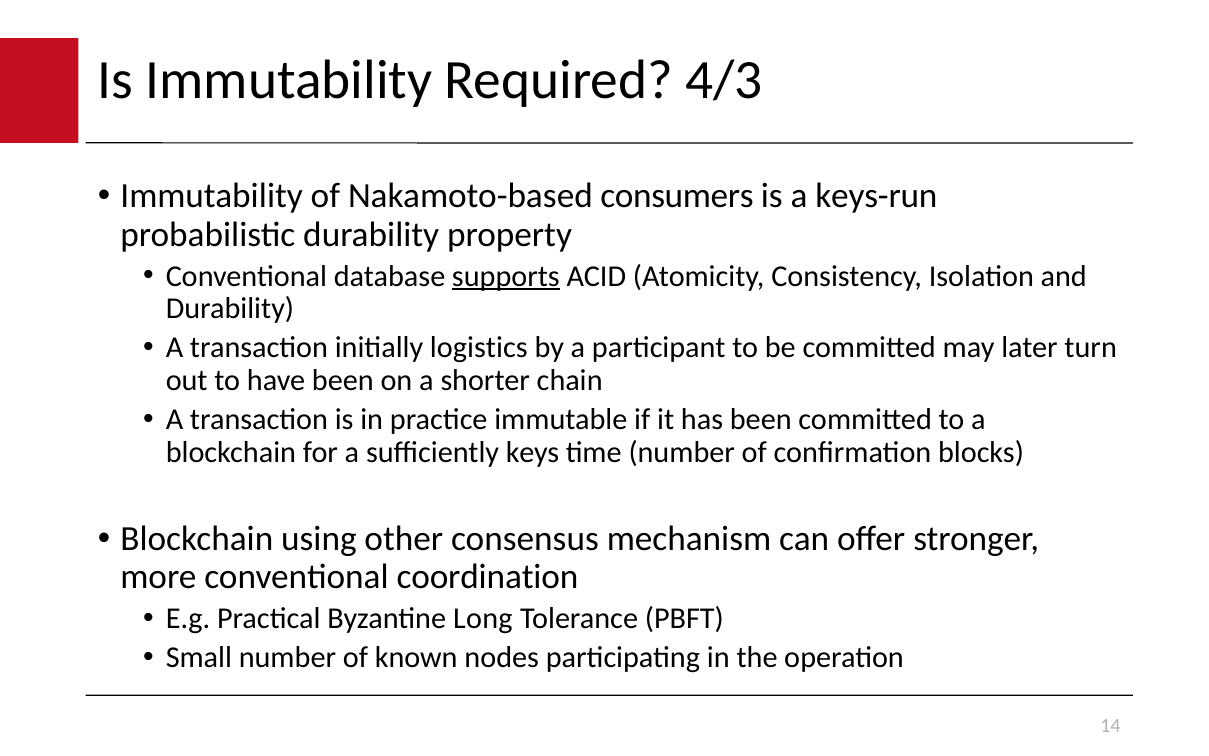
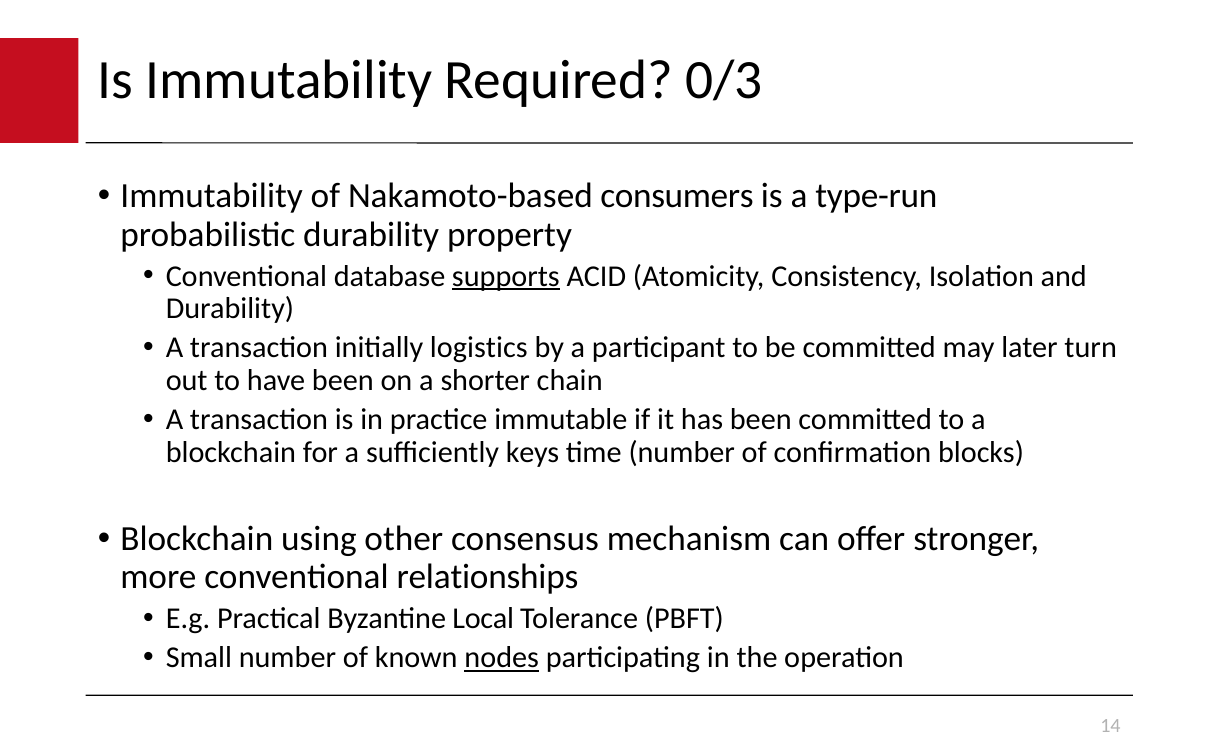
4/3: 4/3 -> 0/3
keys-run: keys-run -> type-run
coordination: coordination -> relationships
Long: Long -> Local
nodes underline: none -> present
